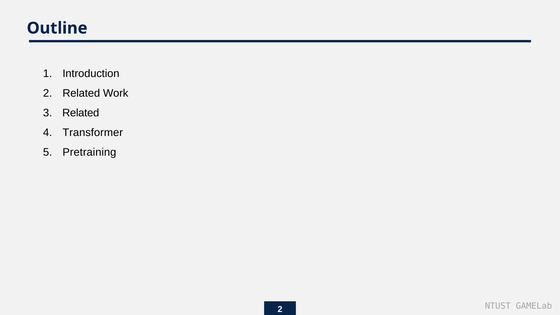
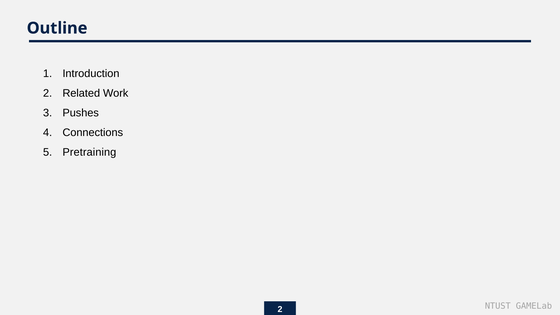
Related at (81, 113): Related -> Pushes
Transformer: Transformer -> Connections
